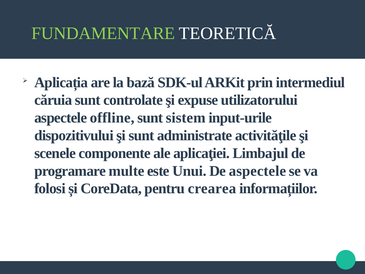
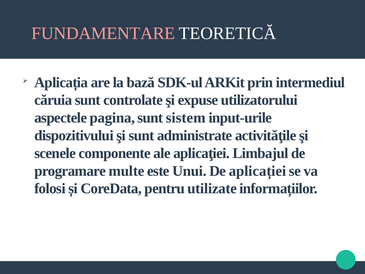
FUNDAMENTARE colour: light green -> pink
offline: offline -> pagina
De aspectele: aspectele -> aplicației
crearea: crearea -> utilizate
